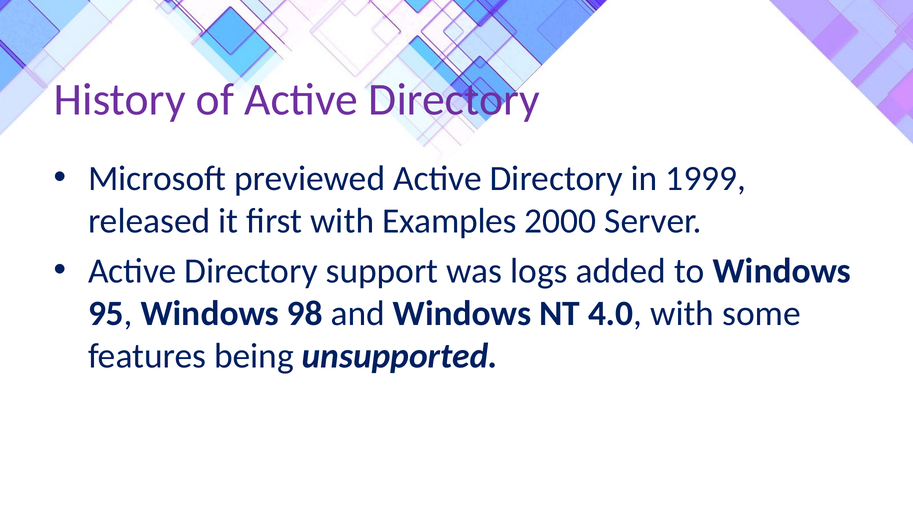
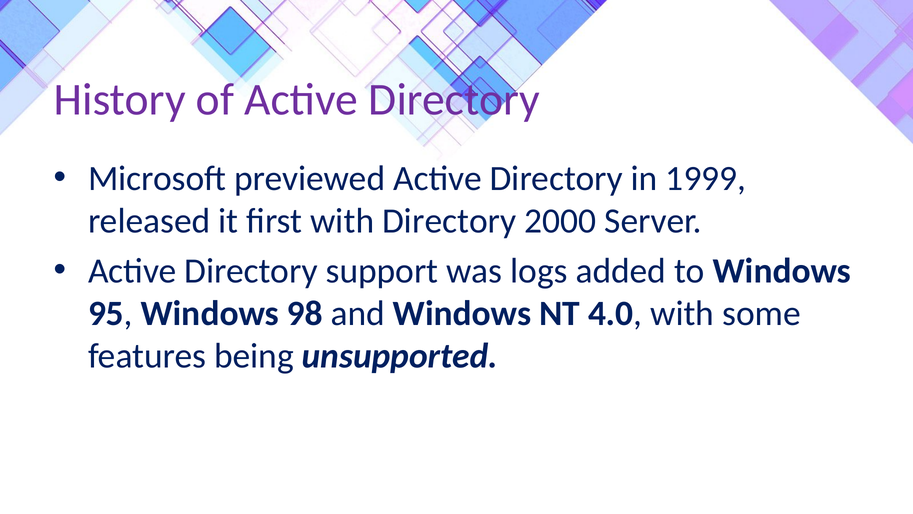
with Examples: Examples -> Directory
